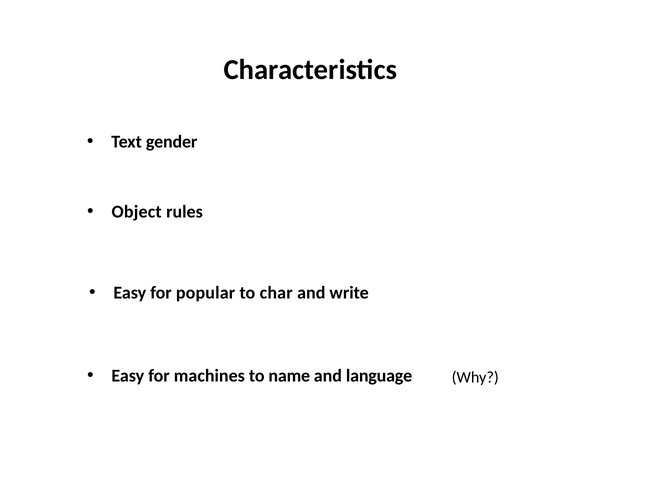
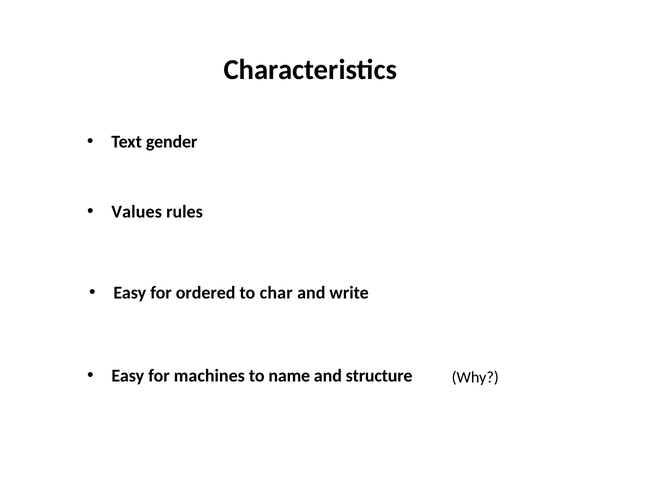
Object: Object -> Values
popular: popular -> ordered
language: language -> structure
